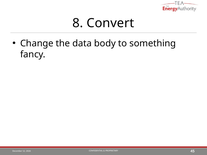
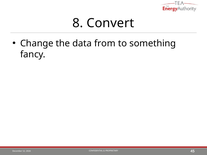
body: body -> from
